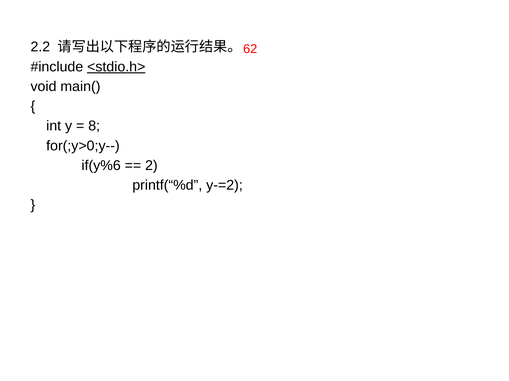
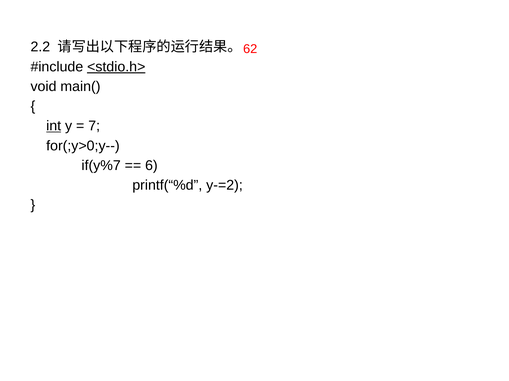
int underline: none -> present
8: 8 -> 7
if(y%6: if(y%6 -> if(y%7
2: 2 -> 6
